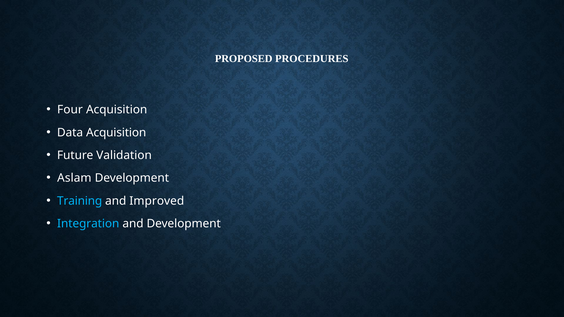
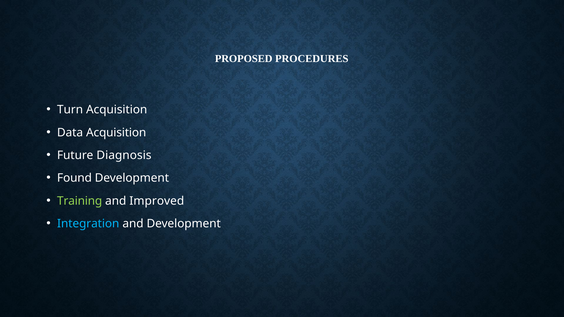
Four: Four -> Turn
Validation: Validation -> Diagnosis
Aslam: Aslam -> Found
Training colour: light blue -> light green
